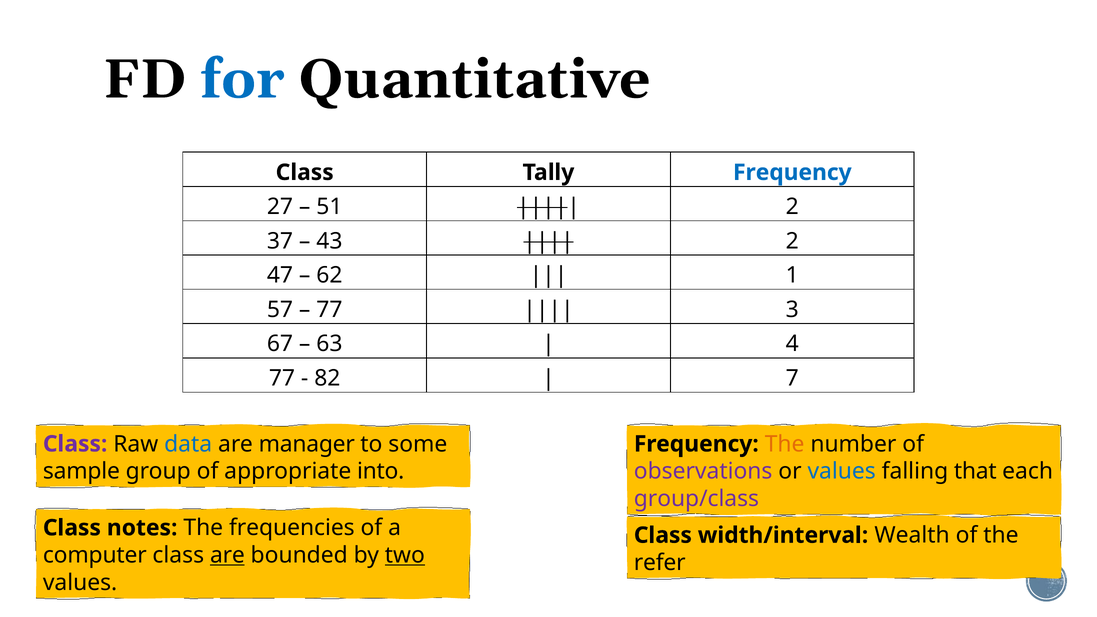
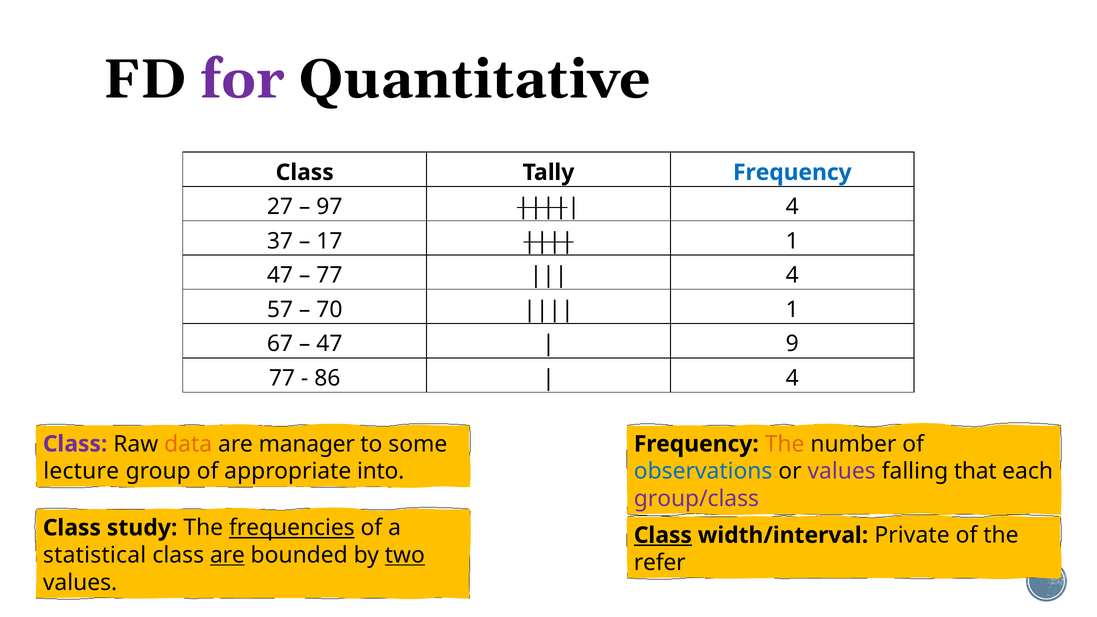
for colour: blue -> purple
51: 51 -> 97
2 at (792, 207): 2 -> 4
43: 43 -> 17
2 at (792, 241): 2 -> 1
62 at (329, 275): 62 -> 77
1 at (792, 275): 1 -> 4
77 at (329, 310): 77 -> 70
3 at (792, 310): 3 -> 1
63 at (329, 344): 63 -> 47
4: 4 -> 9
82: 82 -> 86
7 at (792, 378): 7 -> 4
data colour: blue -> orange
sample: sample -> lecture
observations colour: purple -> blue
values at (842, 471) colour: blue -> purple
notes: notes -> study
frequencies underline: none -> present
Class at (663, 535) underline: none -> present
Wealth: Wealth -> Private
computer: computer -> statistical
